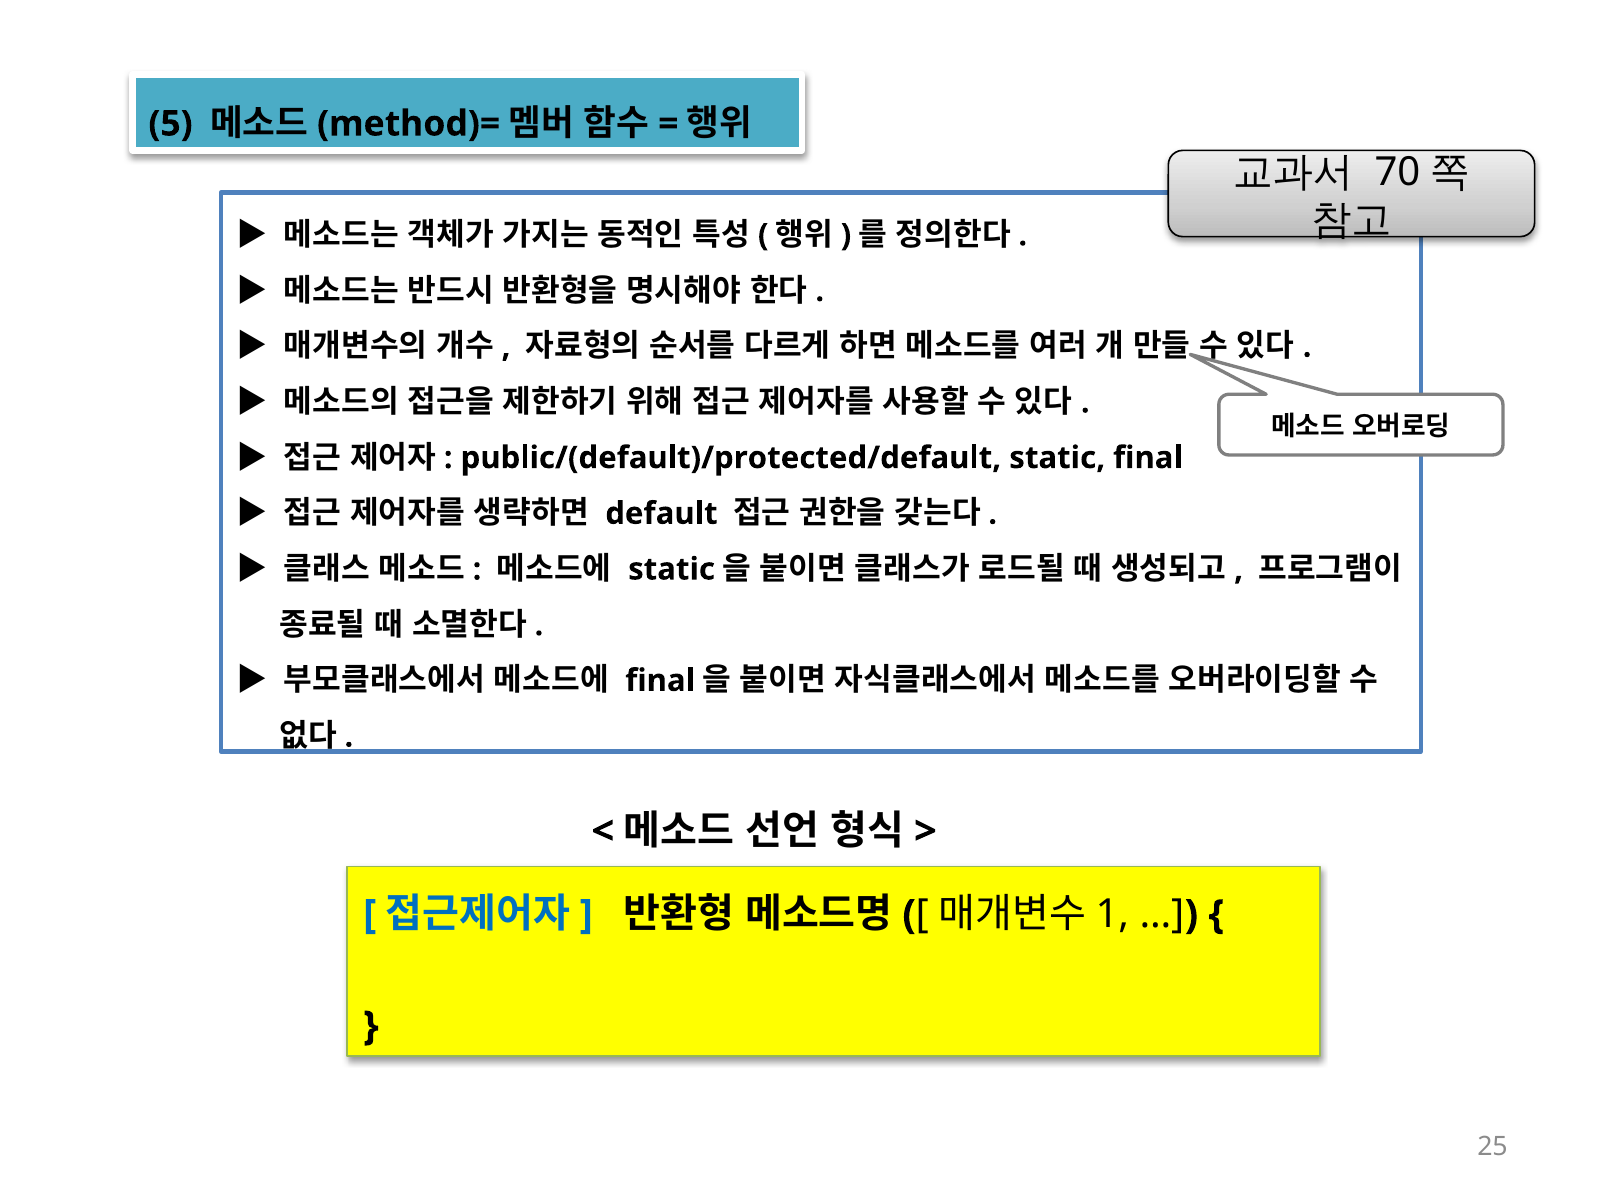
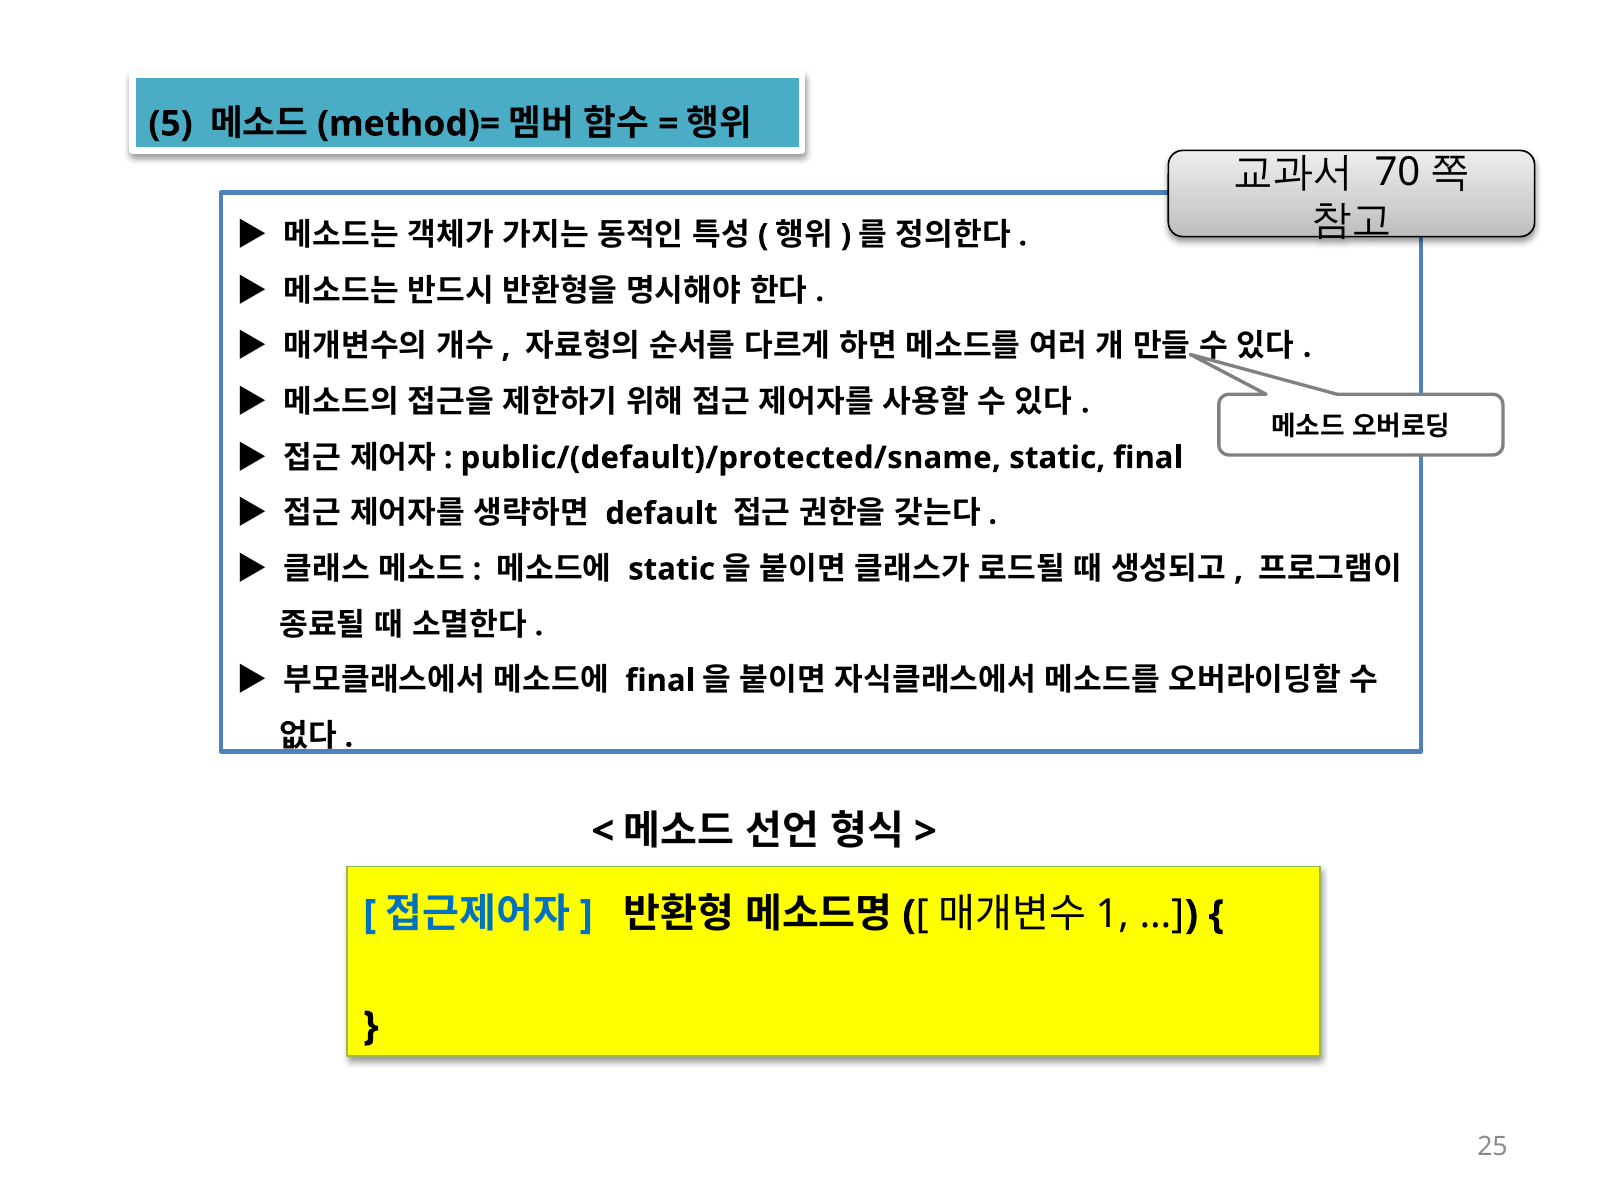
public/(default)/protected/default: public/(default)/protected/default -> public/(default)/protected/sname
